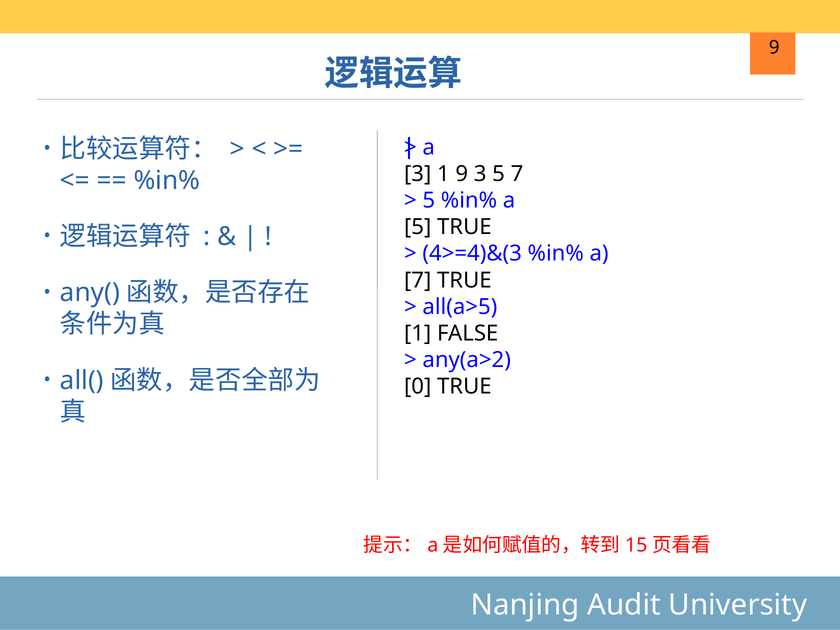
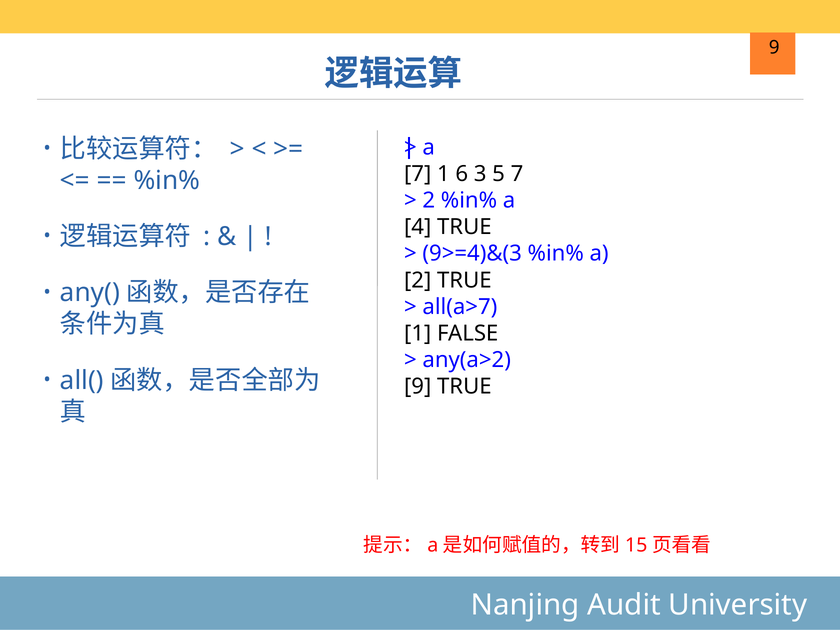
3 at (418, 174): 3 -> 7
1 9: 9 -> 6
5 at (429, 200): 5 -> 2
5 at (418, 227): 5 -> 4
4>=4)&(3: 4>=4)&(3 -> 9>=4)&(3
7 at (418, 280): 7 -> 2
all(a>5: all(a>5 -> all(a>7
0 at (418, 387): 0 -> 9
